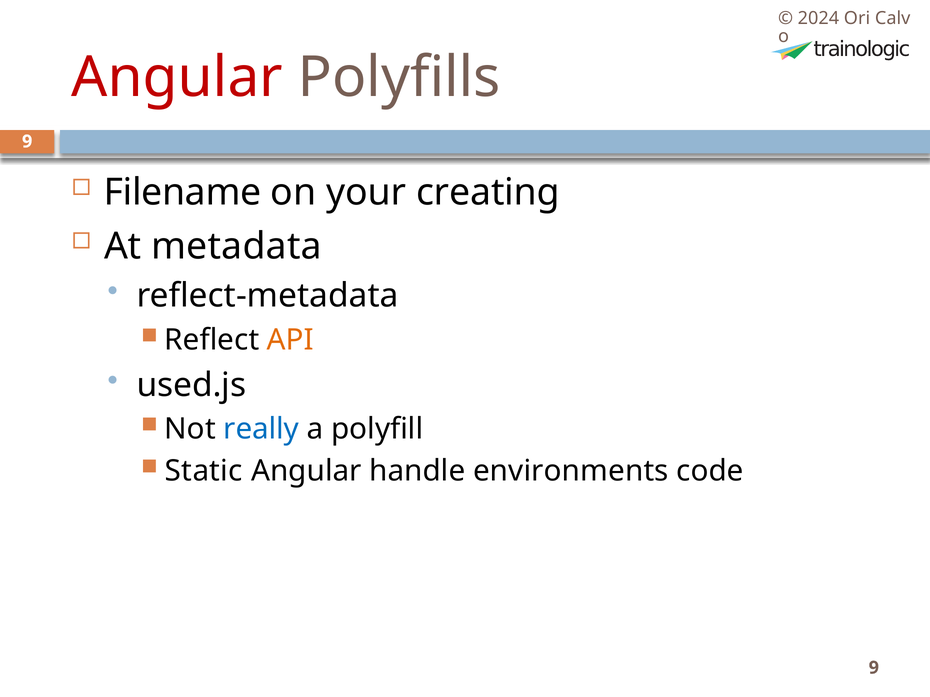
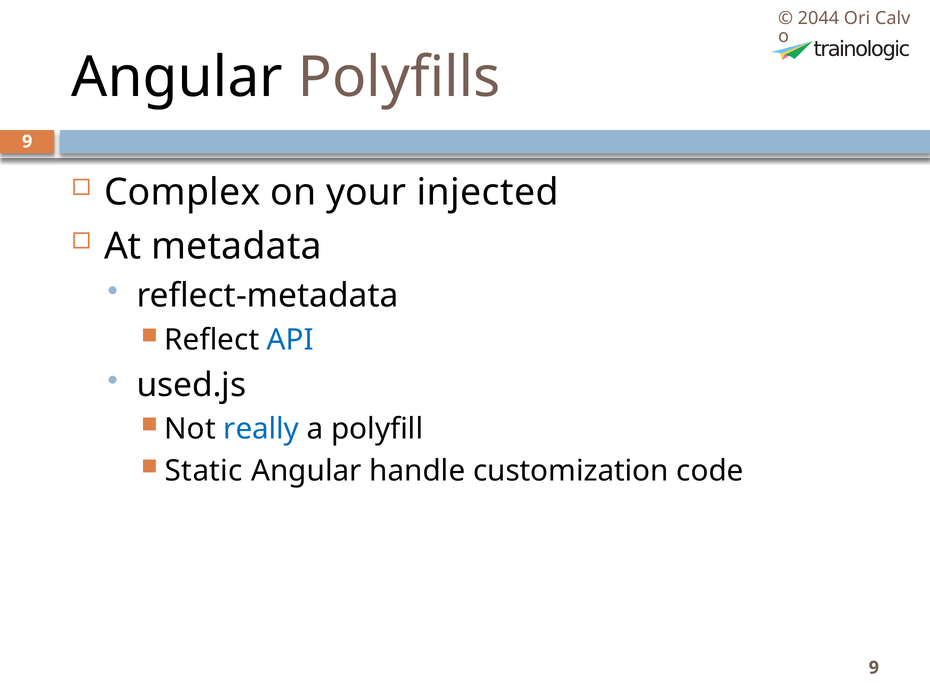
2024: 2024 -> 2044
Angular at (177, 78) colour: red -> black
Filename: Filename -> Complex
creating: creating -> injected
API colour: orange -> blue
environments: environments -> customization
